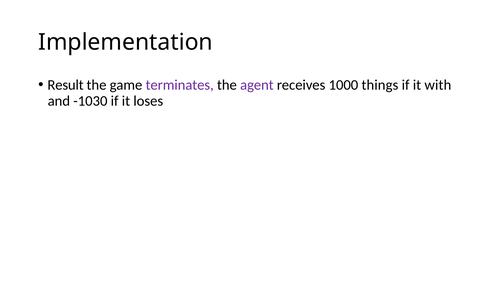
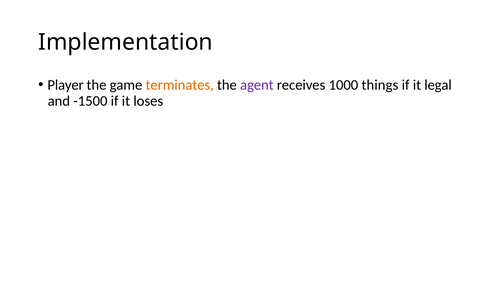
Result: Result -> Player
terminates colour: purple -> orange
with: with -> legal
-1030: -1030 -> -1500
